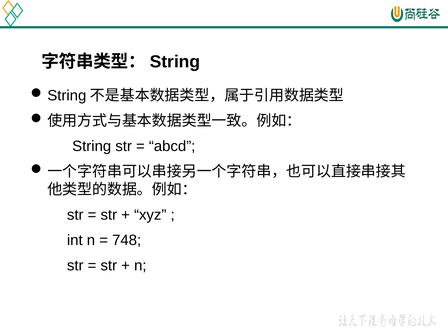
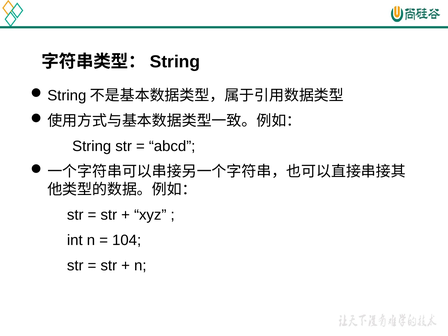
748: 748 -> 104
